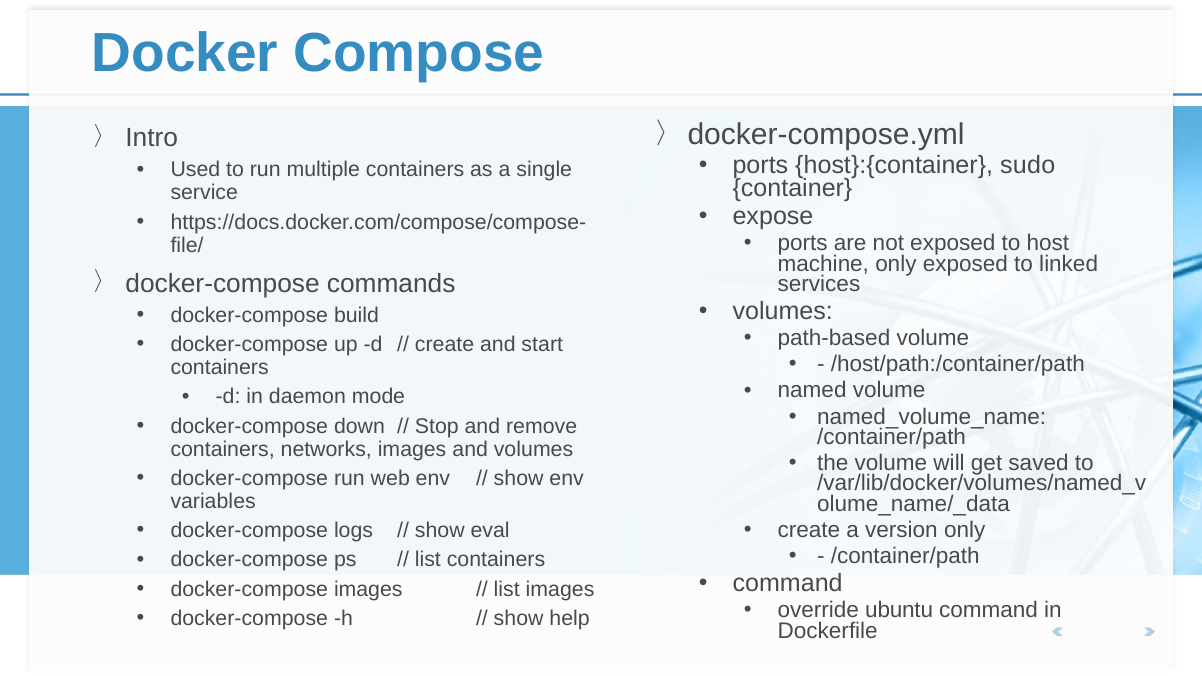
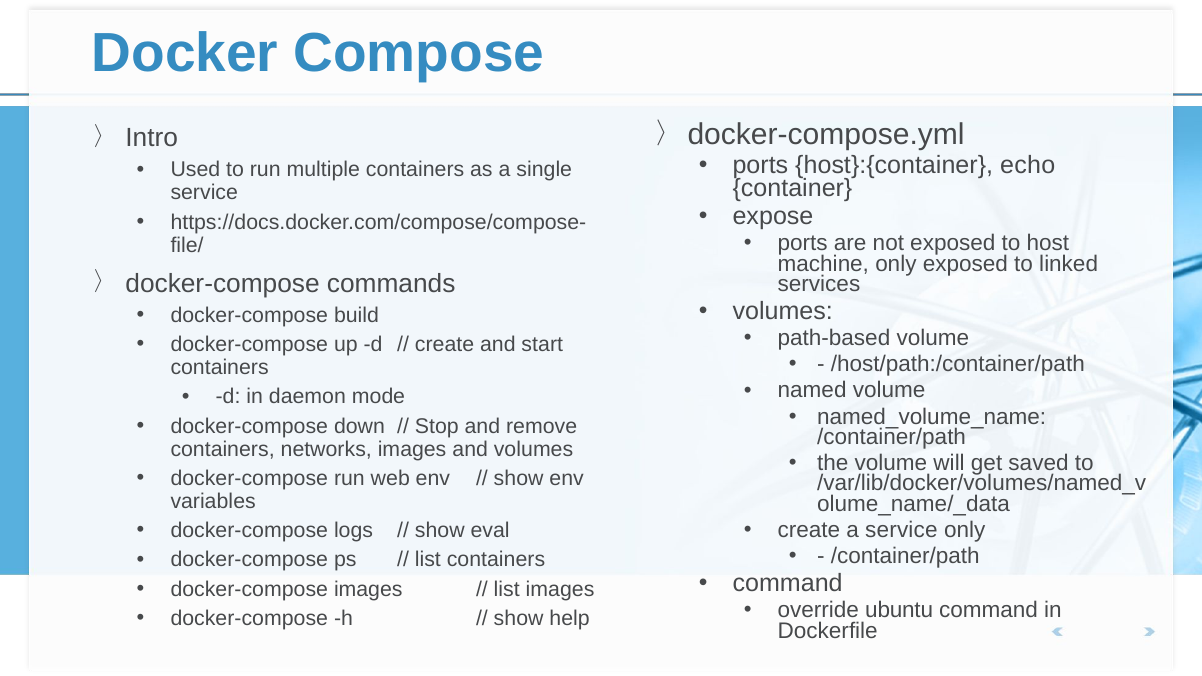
sudo: sudo -> echo
a version: version -> service
